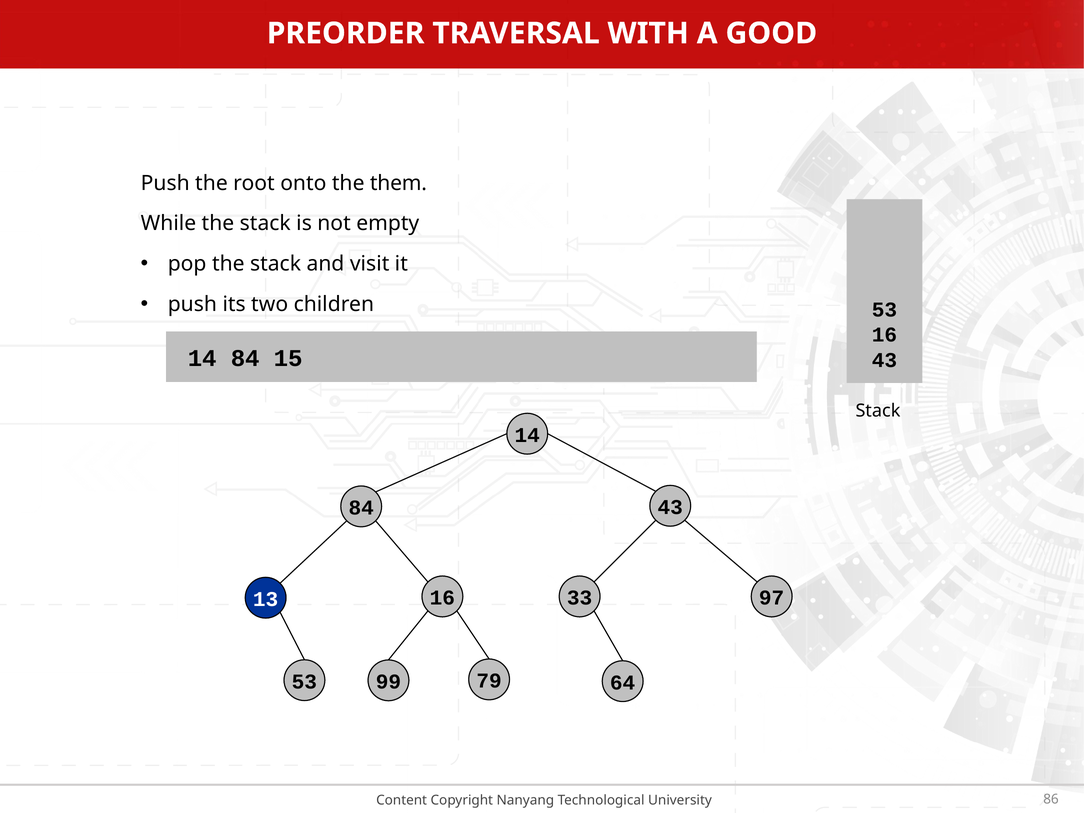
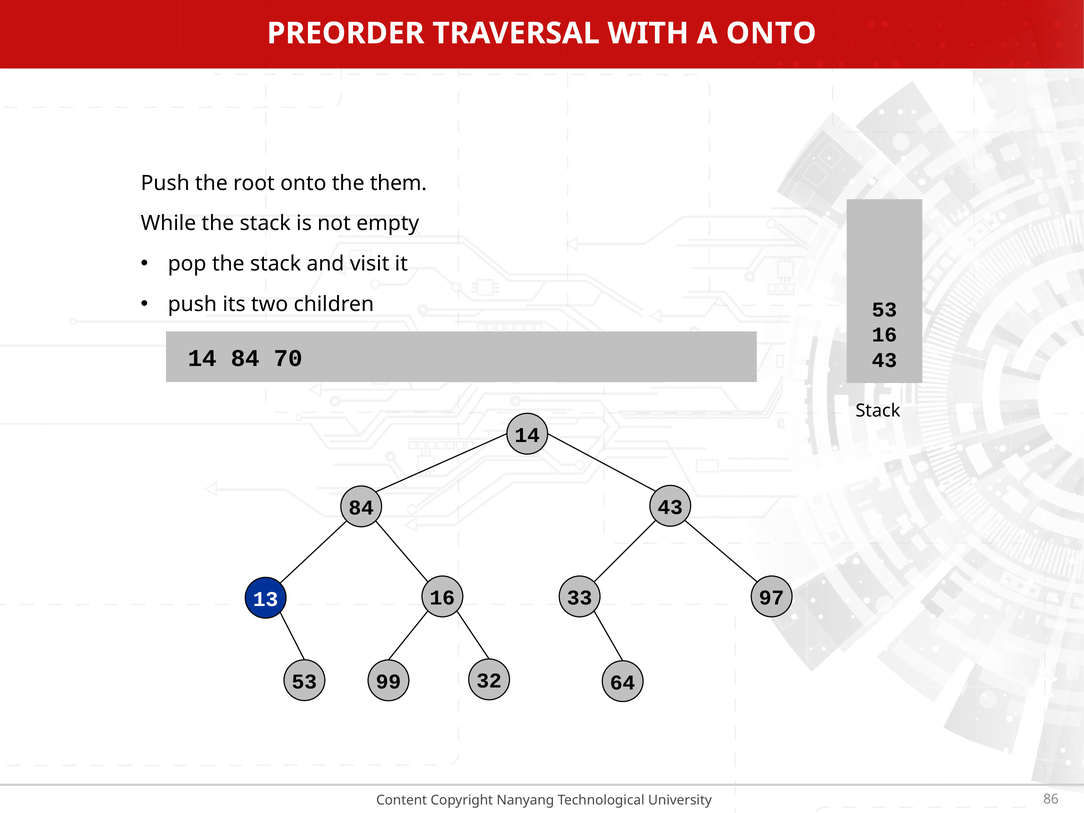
A GOOD: GOOD -> ONTO
15: 15 -> 70
79: 79 -> 32
